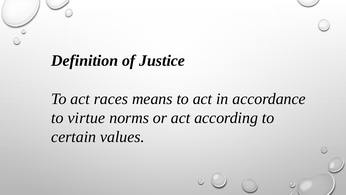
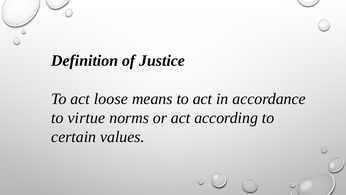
races: races -> loose
